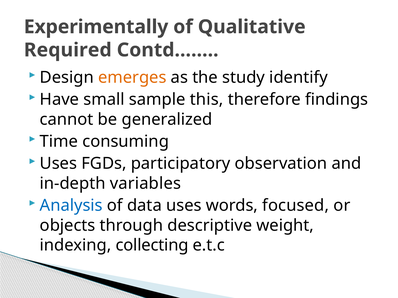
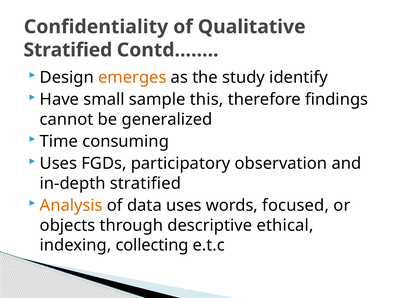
Experimentally: Experimentally -> Confidentiality
Required at (68, 50): Required -> Stratified
in-depth variables: variables -> stratified
Analysis colour: blue -> orange
weight: weight -> ethical
